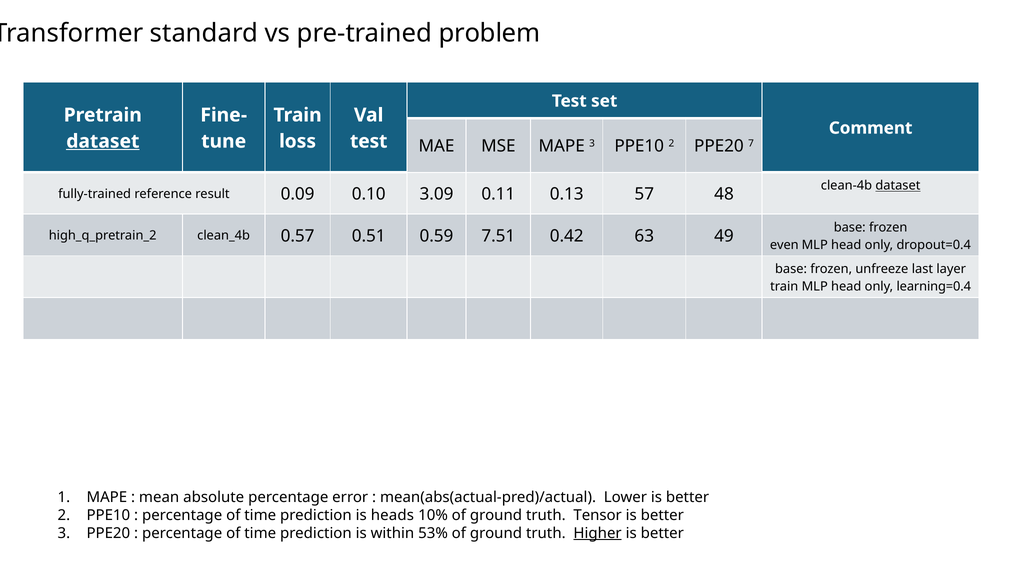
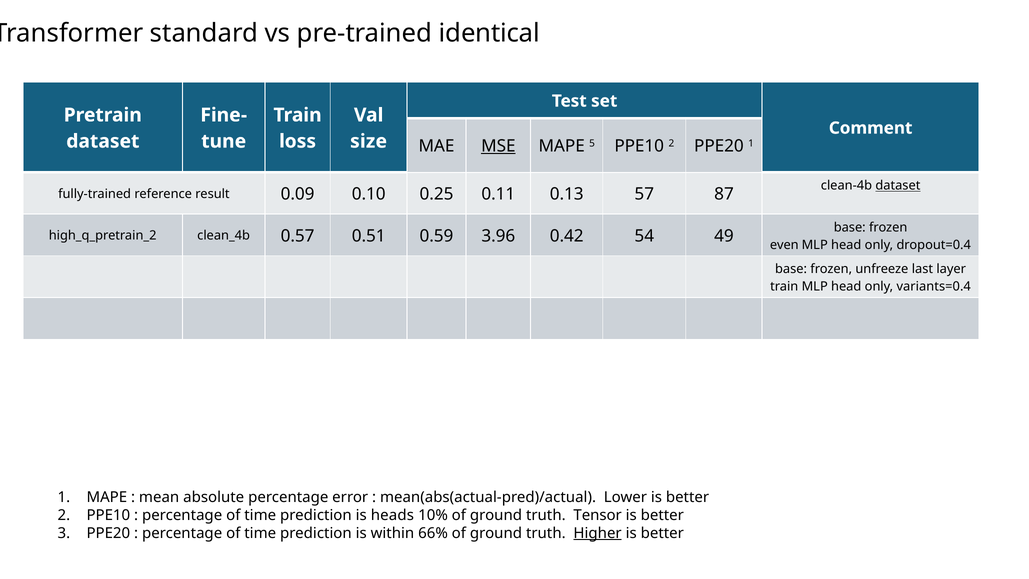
problem: problem -> identical
dataset at (103, 141) underline: present -> none
test at (369, 141): test -> size
MSE underline: none -> present
MAPE 3: 3 -> 5
PPE20 7: 7 -> 1
3.09: 3.09 -> 0.25
48: 48 -> 87
7.51: 7.51 -> 3.96
63: 63 -> 54
learning=0.4: learning=0.4 -> variants=0.4
53%: 53% -> 66%
